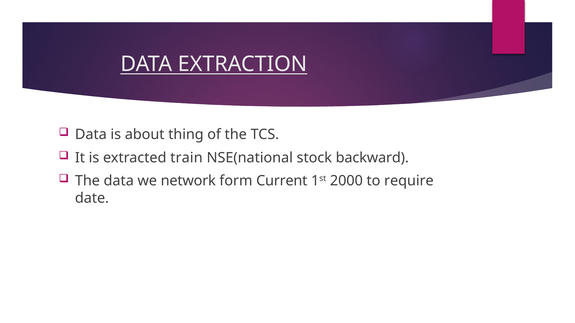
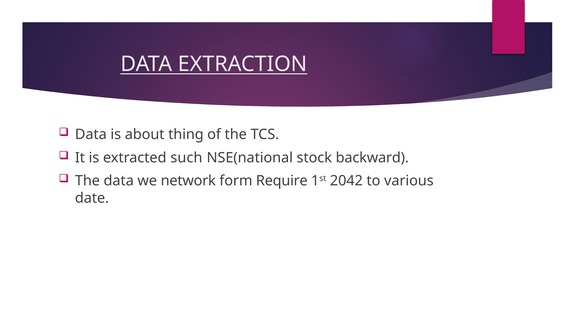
train: train -> such
Current: Current -> Require
2000: 2000 -> 2042
require: require -> various
